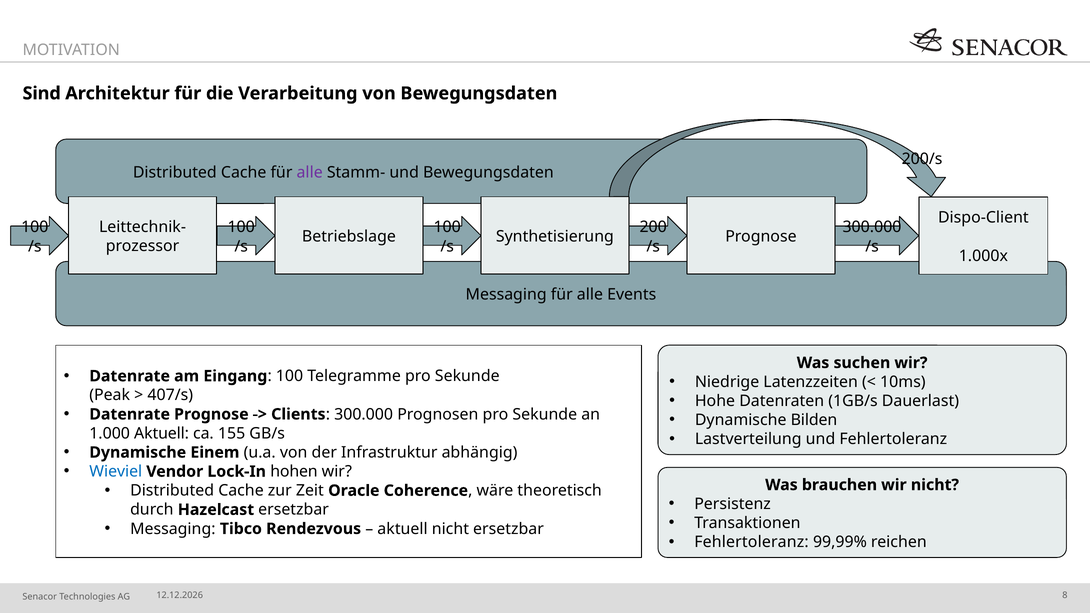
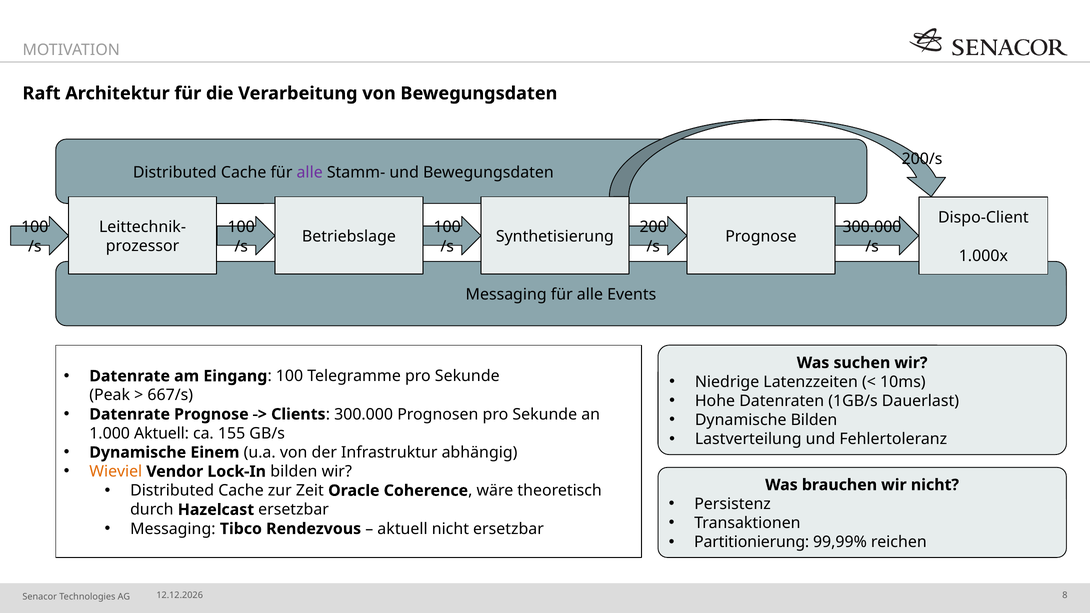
Sind: Sind -> Raft
407/s: 407/s -> 667/s
Wieviel colour: blue -> orange
Lock-In hohen: hohen -> bilden
Fehlertoleranz at (752, 542): Fehlertoleranz -> Partitionierung
